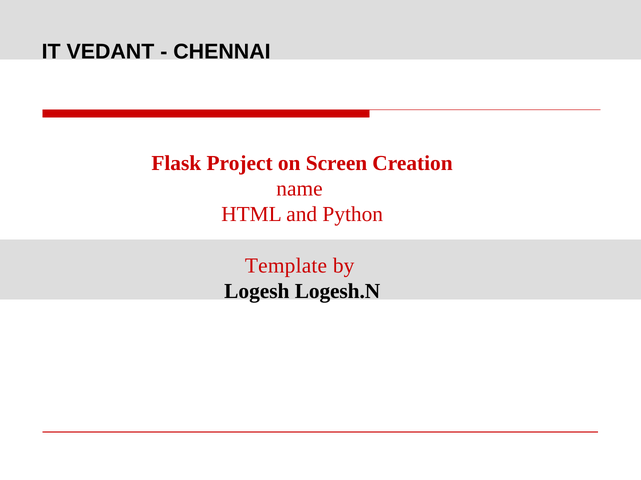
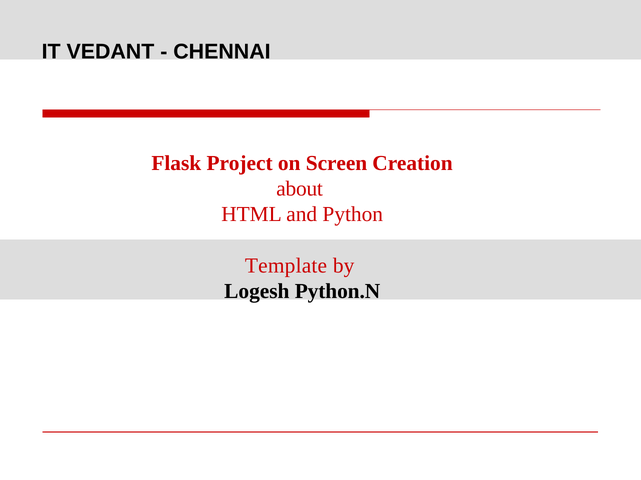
name: name -> about
Logesh.N: Logesh.N -> Python.N
